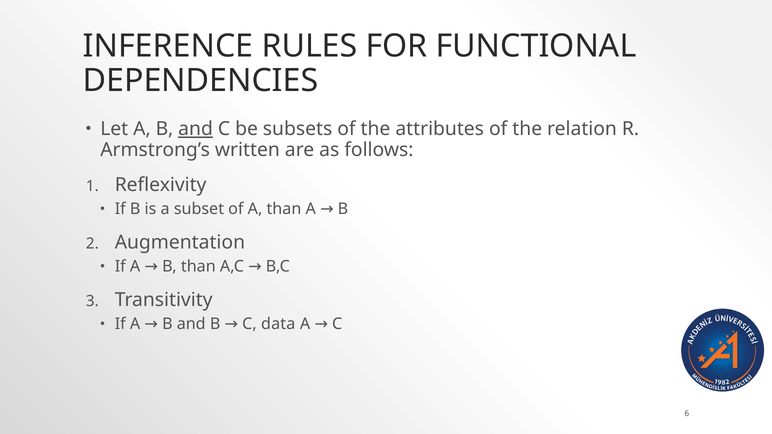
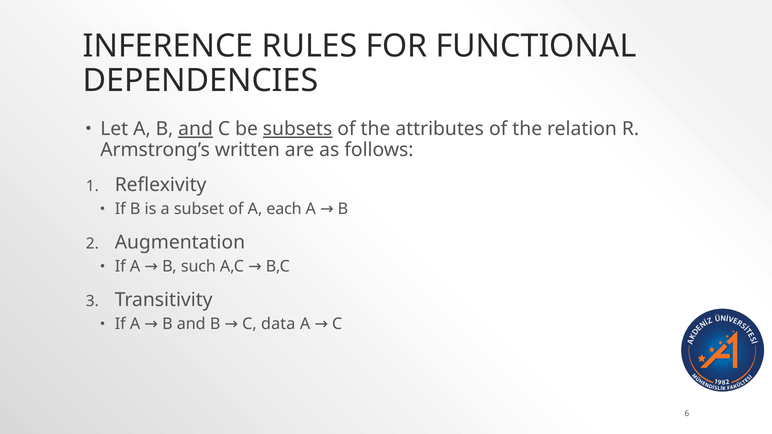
subsets underline: none -> present
A than: than -> each
B than: than -> such
